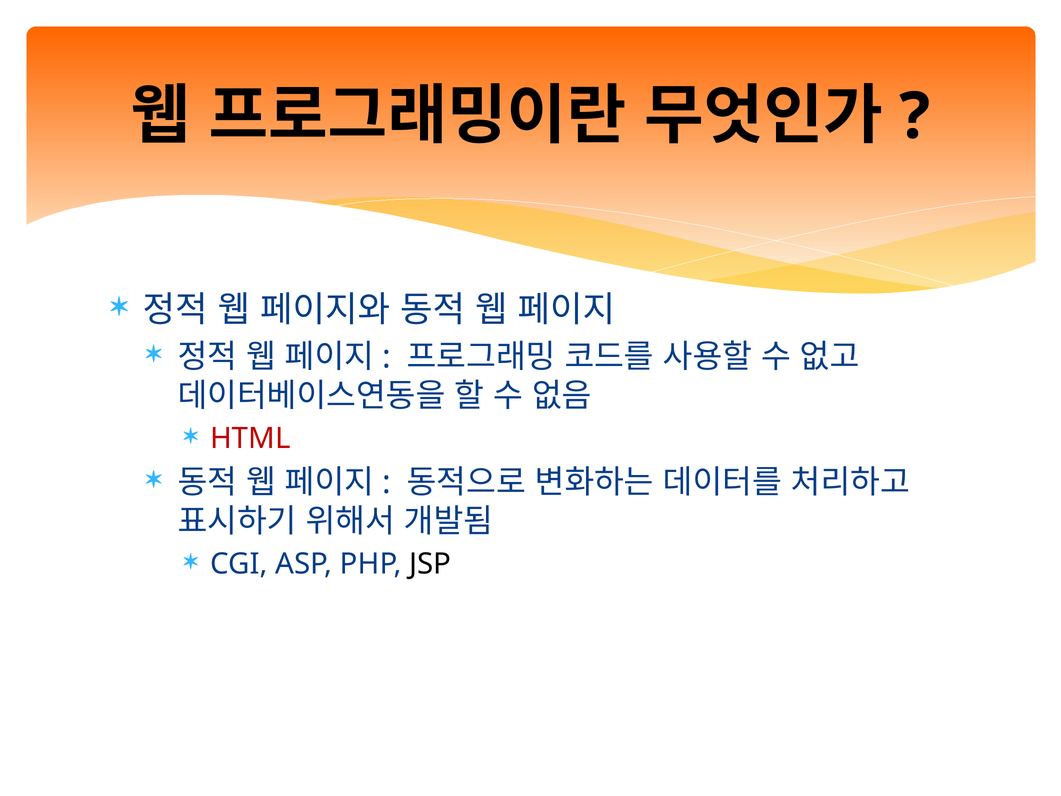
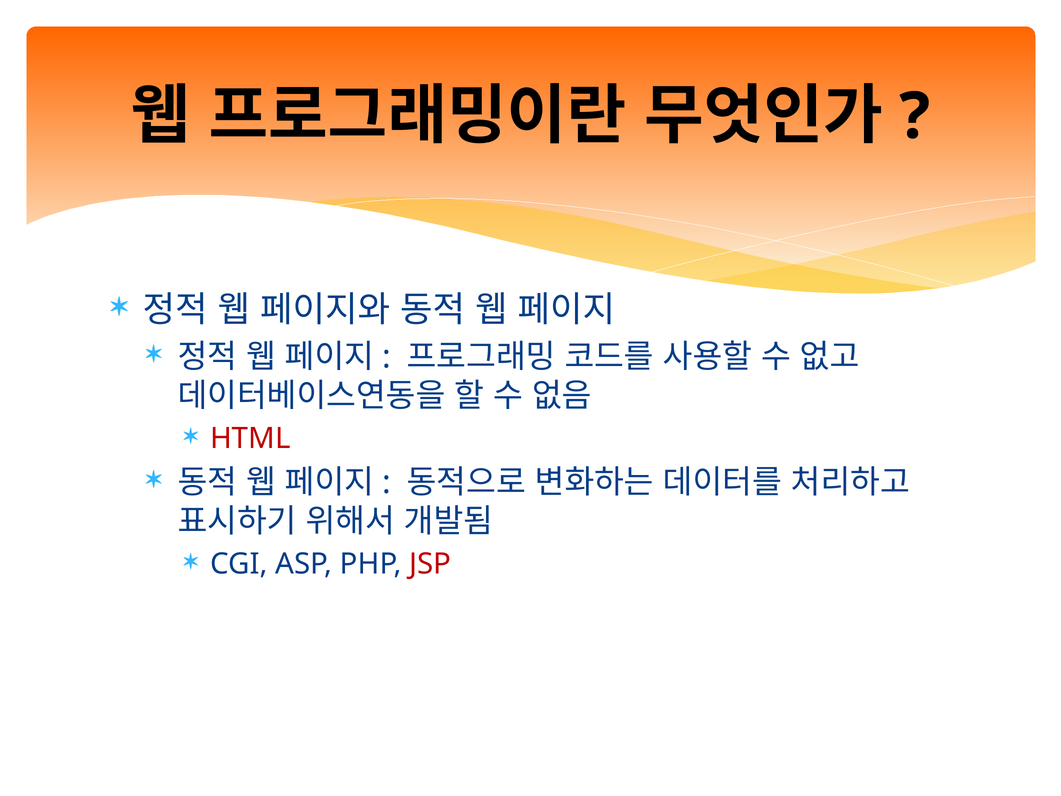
JSP colour: black -> red
